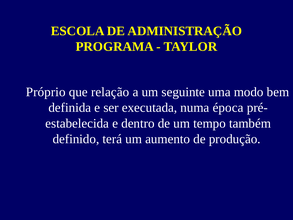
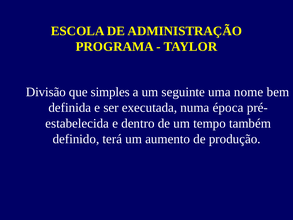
Próprio: Próprio -> Divisão
relação: relação -> simples
modo: modo -> nome
